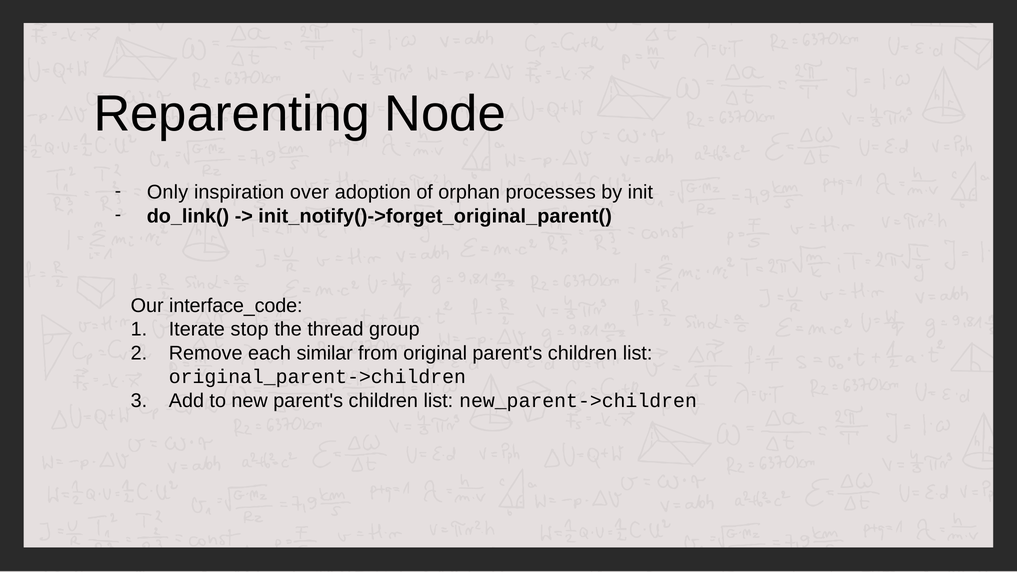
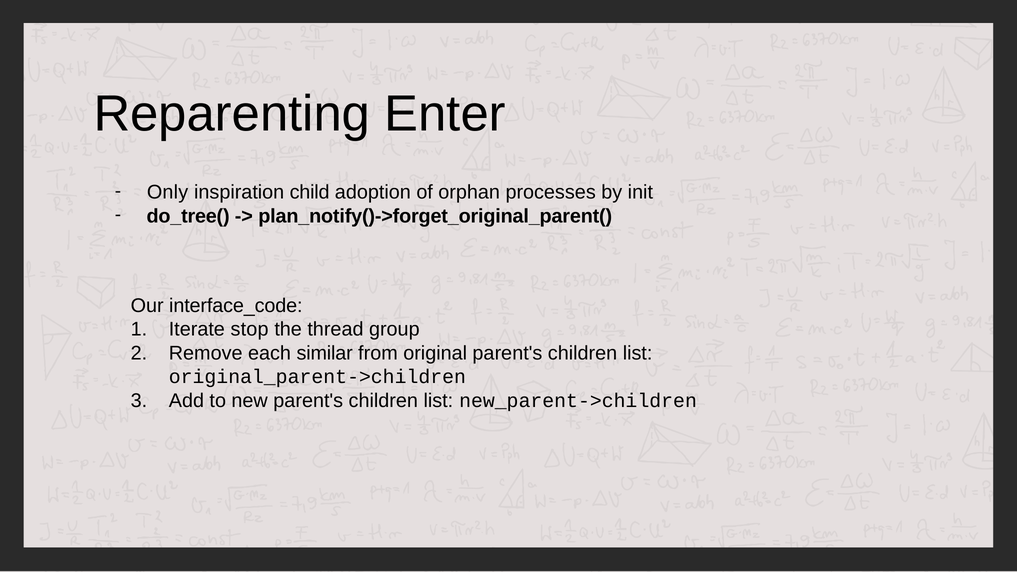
Node: Node -> Enter
over: over -> child
do_link(: do_link( -> do_tree(
init_notify()->forget_original_parent(: init_notify()->forget_original_parent( -> plan_notify()->forget_original_parent(
